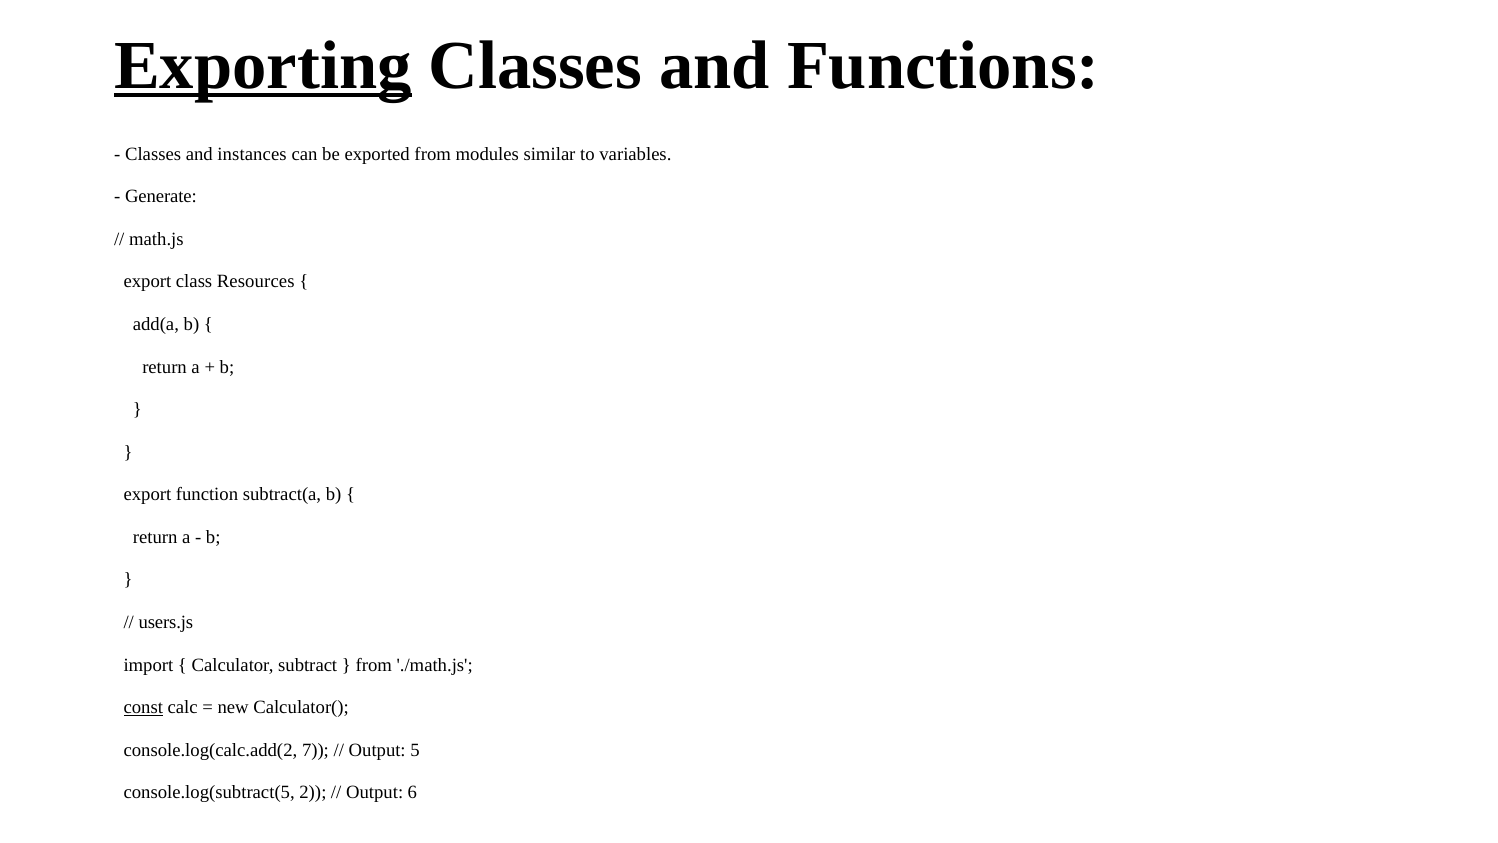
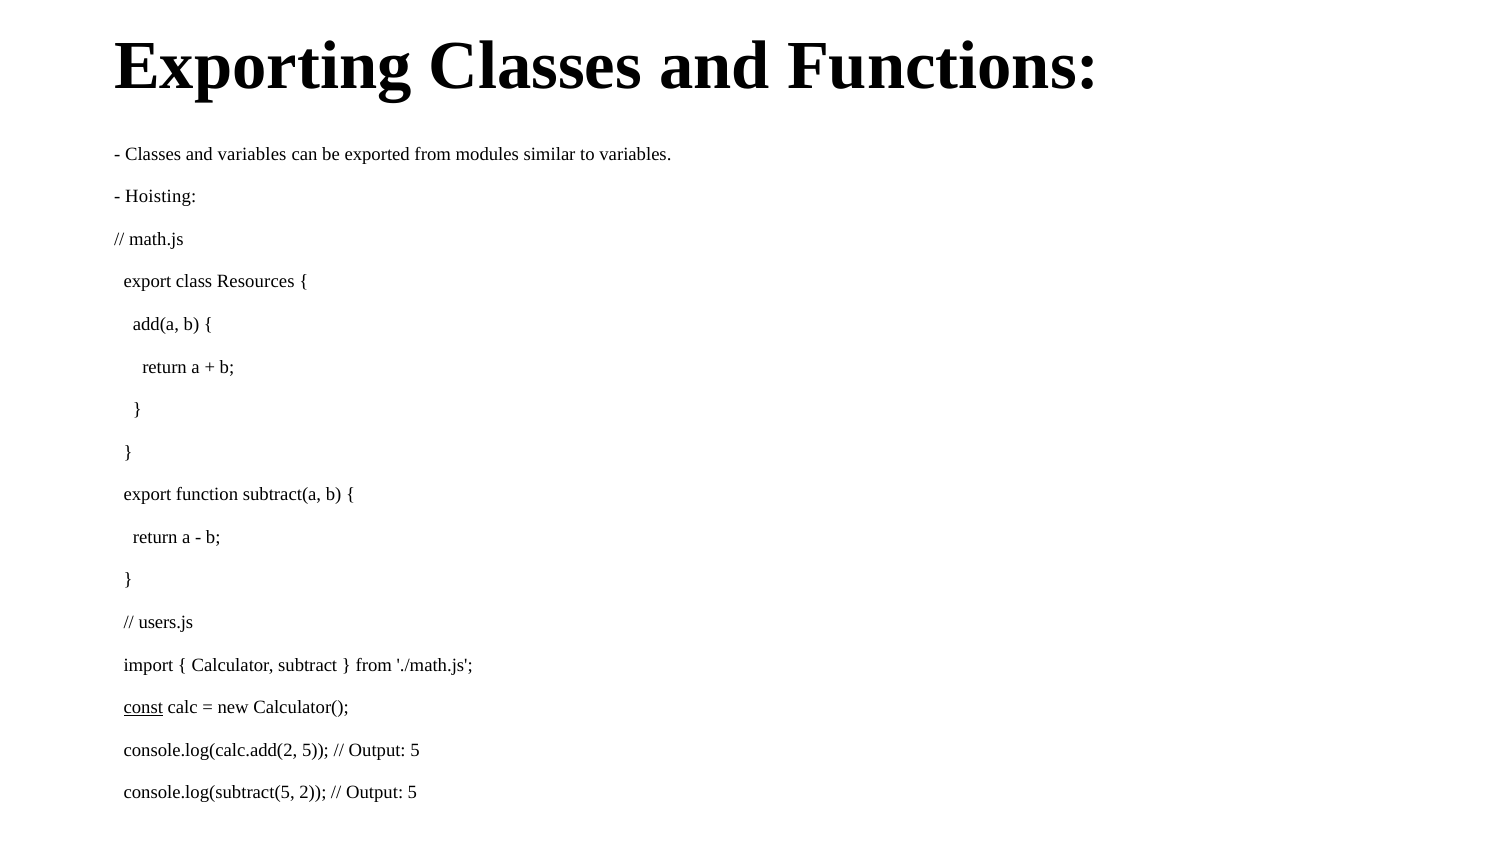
Exporting underline: present -> none
and instances: instances -> variables
Generate: Generate -> Hoisting
console.log(calc.add(2 7: 7 -> 5
6 at (412, 792): 6 -> 5
